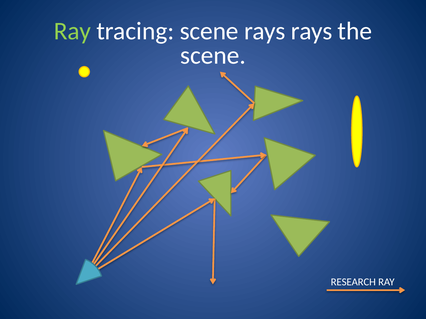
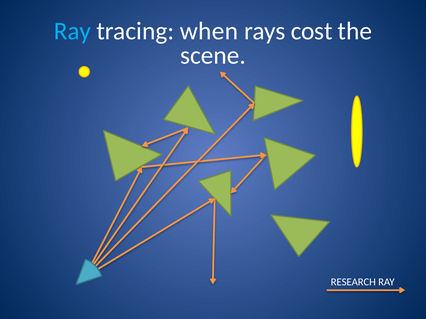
Ray at (72, 31) colour: light green -> light blue
tracing scene: scene -> when
rays rays: rays -> cost
